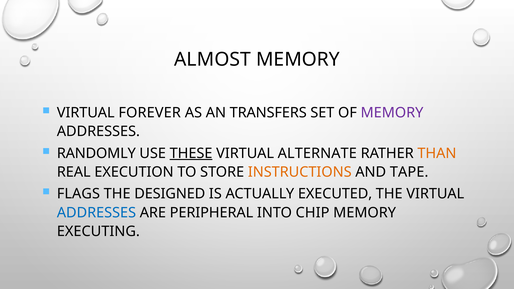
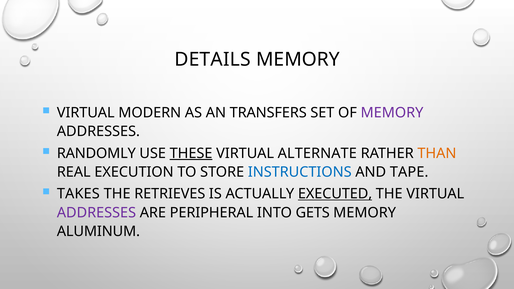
ALMOST: ALMOST -> DETAILS
FOREVER: FOREVER -> MODERN
INSTRUCTIONS colour: orange -> blue
FLAGS: FLAGS -> TAKES
DESIGNED: DESIGNED -> RETRIEVES
EXECUTED underline: none -> present
ADDRESSES at (96, 213) colour: blue -> purple
CHIP: CHIP -> GETS
EXECUTING: EXECUTING -> ALUMINUM
